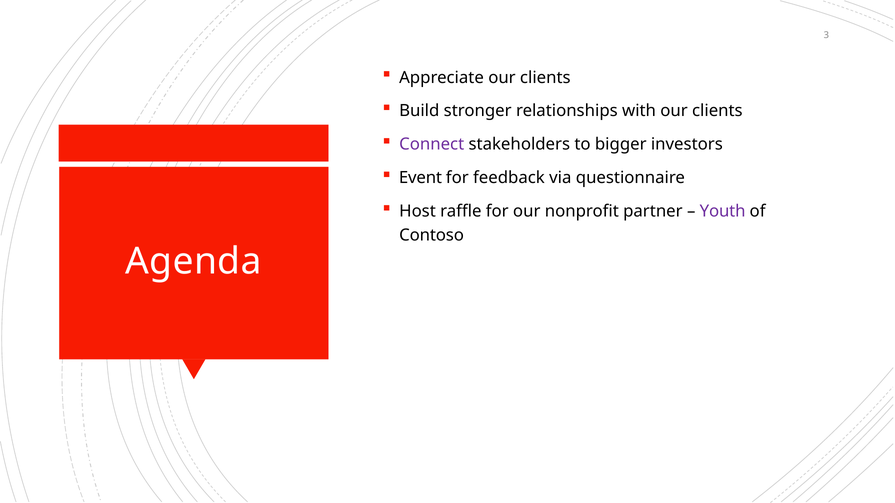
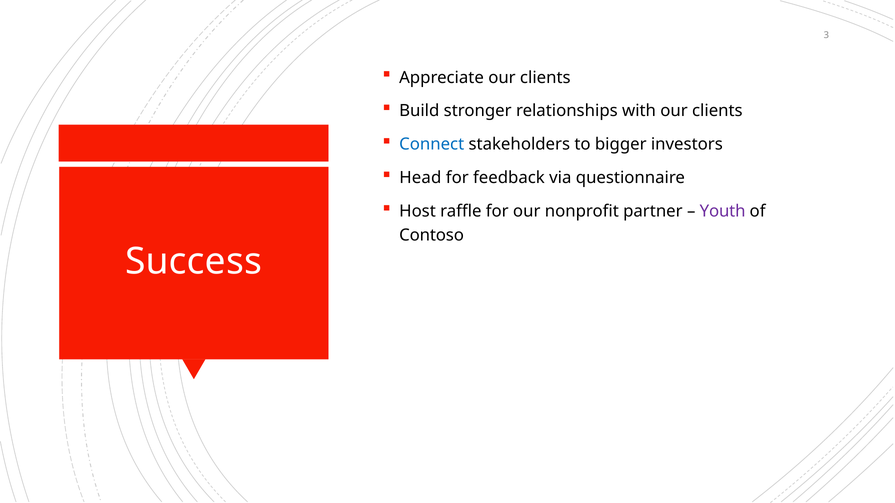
Connect colour: purple -> blue
Event: Event -> Head
Agenda: Agenda -> Success
